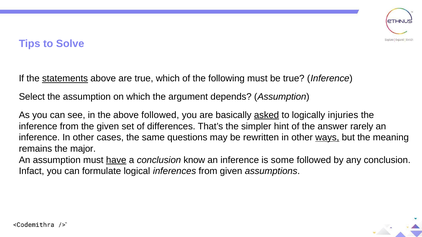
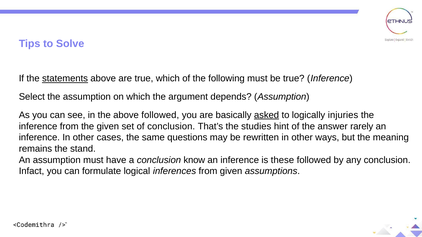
of differences: differences -> conclusion
simpler: simpler -> studies
ways underline: present -> none
major: major -> stand
have underline: present -> none
some: some -> these
